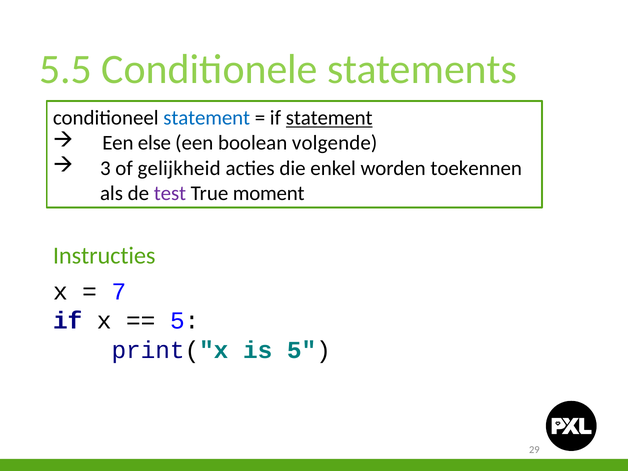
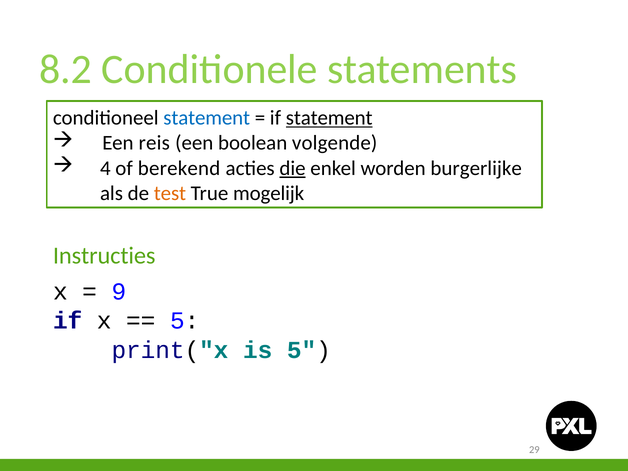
5.5: 5.5 -> 8.2
else: else -> reis
3: 3 -> 4
gelijkheid: gelijkheid -> berekend
die underline: none -> present
toekennen: toekennen -> burgerlijke
test colour: purple -> orange
moment: moment -> mogelijk
7: 7 -> 9
